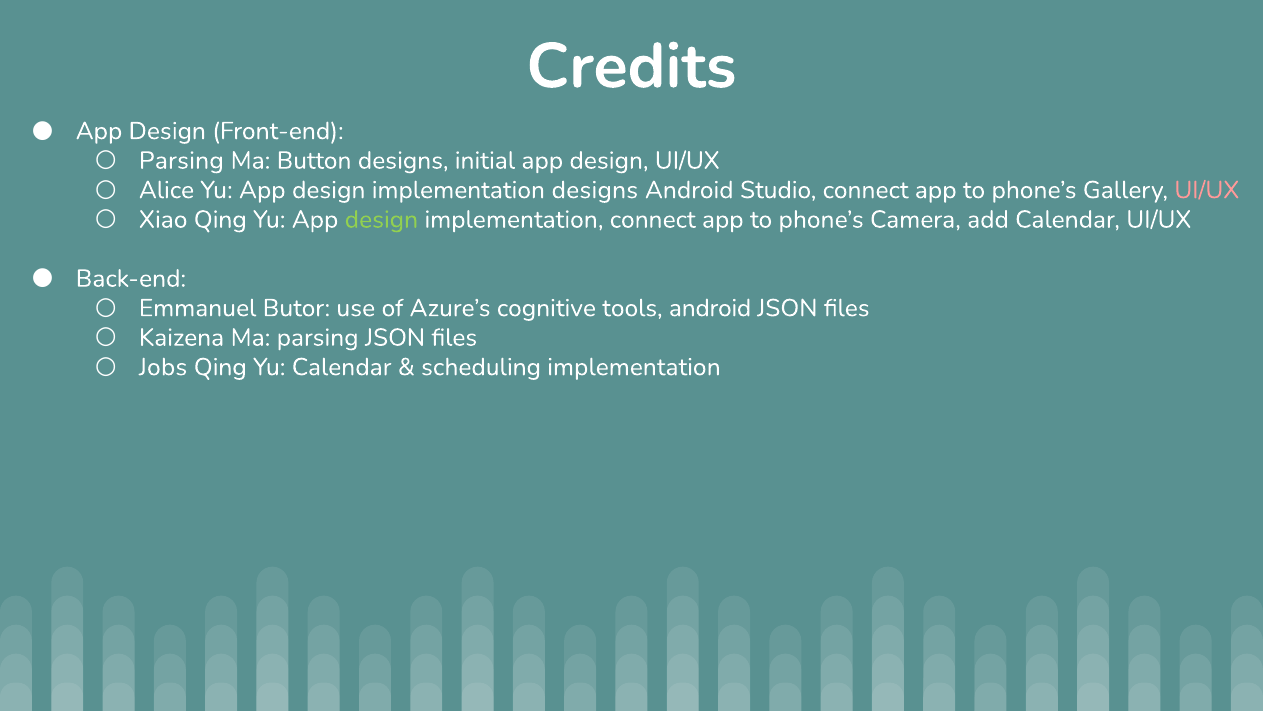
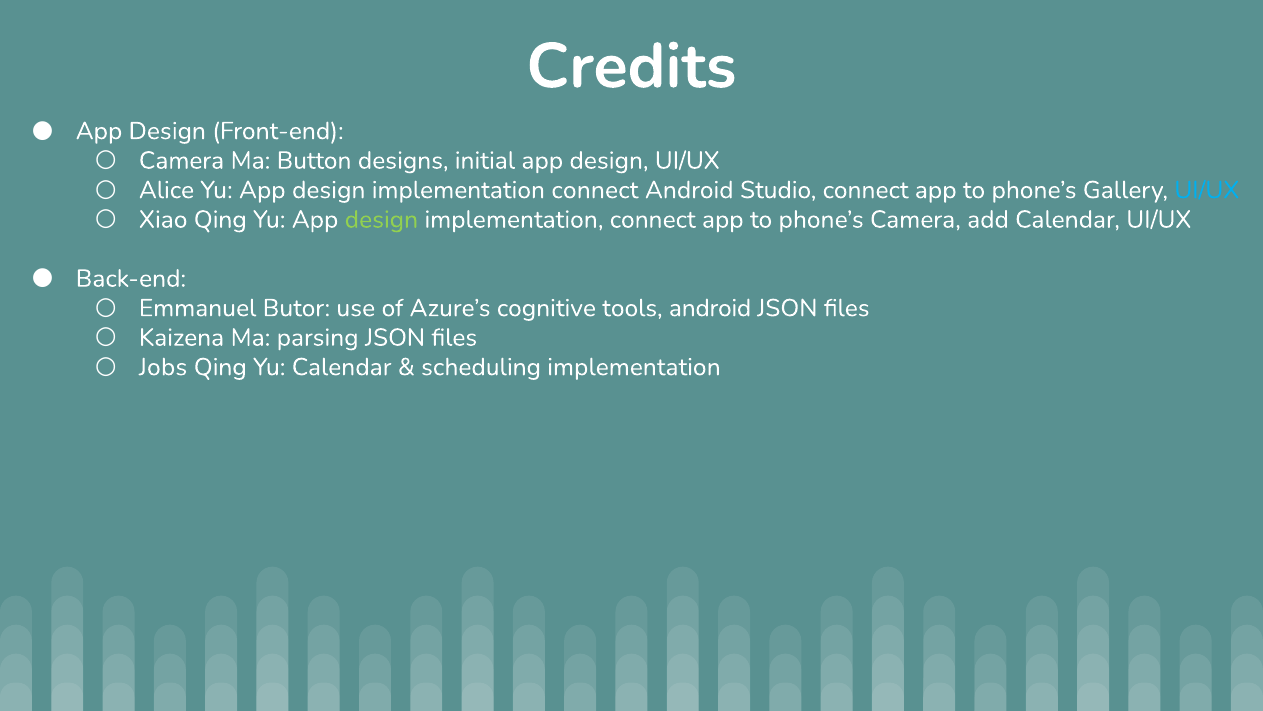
Parsing at (181, 160): Parsing -> Camera
designs at (595, 190): designs -> connect
UI/UX at (1207, 190) colour: pink -> light blue
